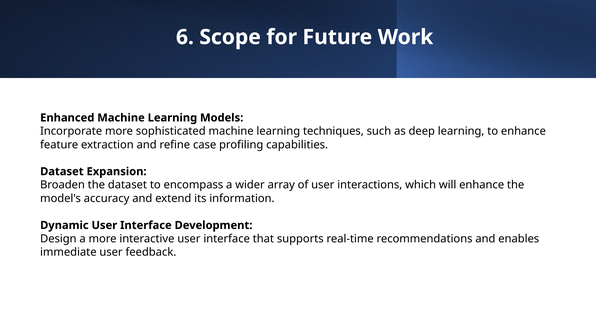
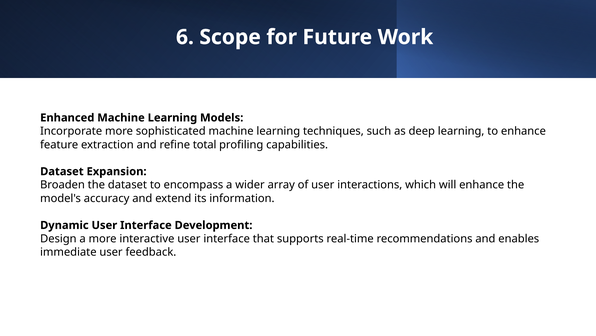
case: case -> total
